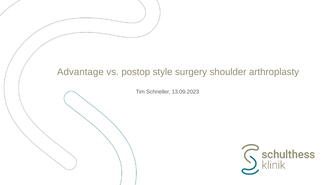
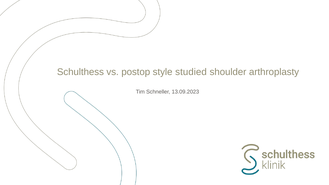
Advantage: Advantage -> Schulthess
surgery: surgery -> studied
